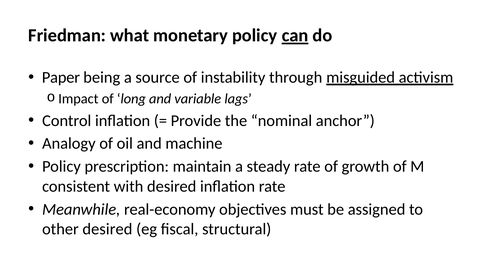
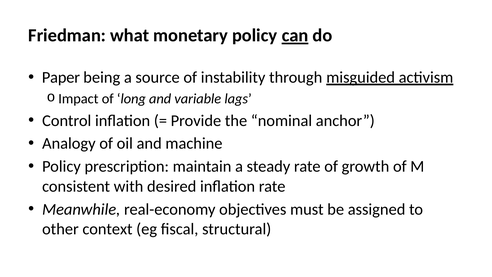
other desired: desired -> context
